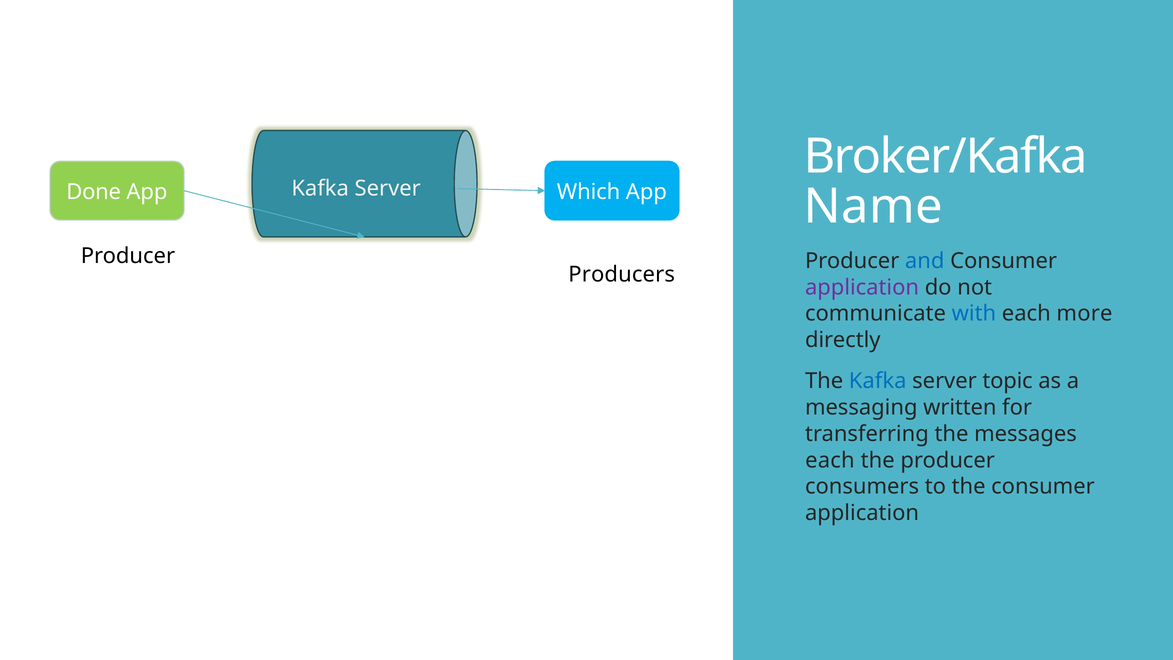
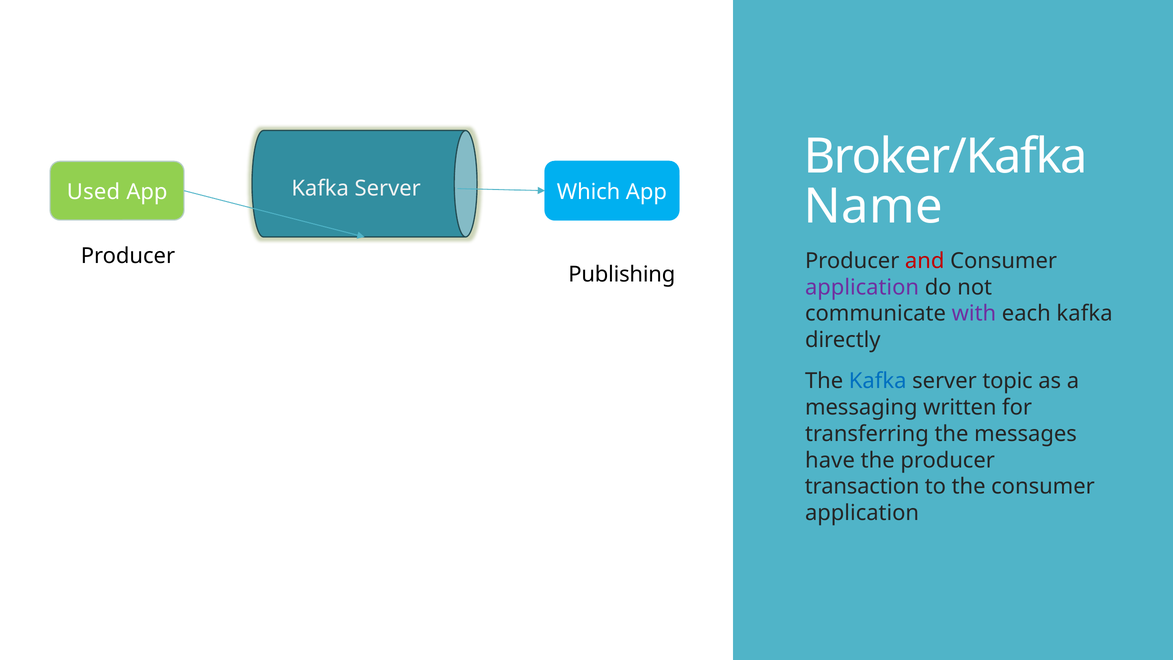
Done: Done -> Used
and colour: blue -> red
Producers: Producers -> Publishing
with colour: blue -> purple
each more: more -> kafka
each at (830, 460): each -> have
consumers: consumers -> transaction
